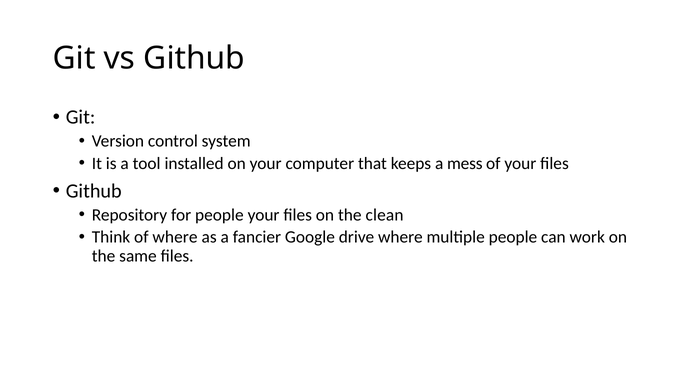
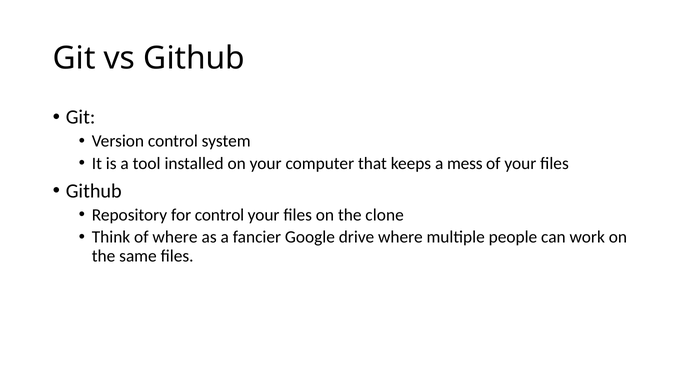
for people: people -> control
clean: clean -> clone
